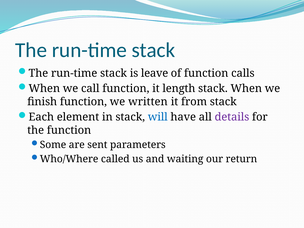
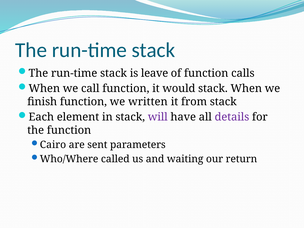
length: length -> would
will colour: blue -> purple
Some: Some -> Cairo
